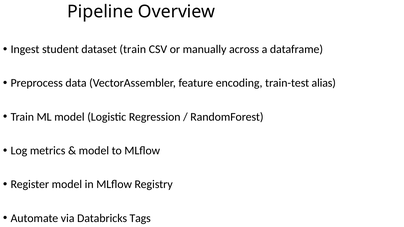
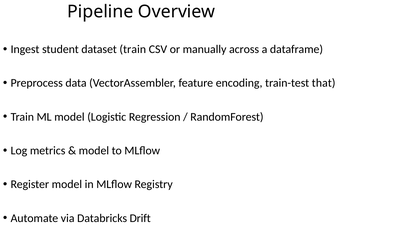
alias: alias -> that
Tags: Tags -> Drift
